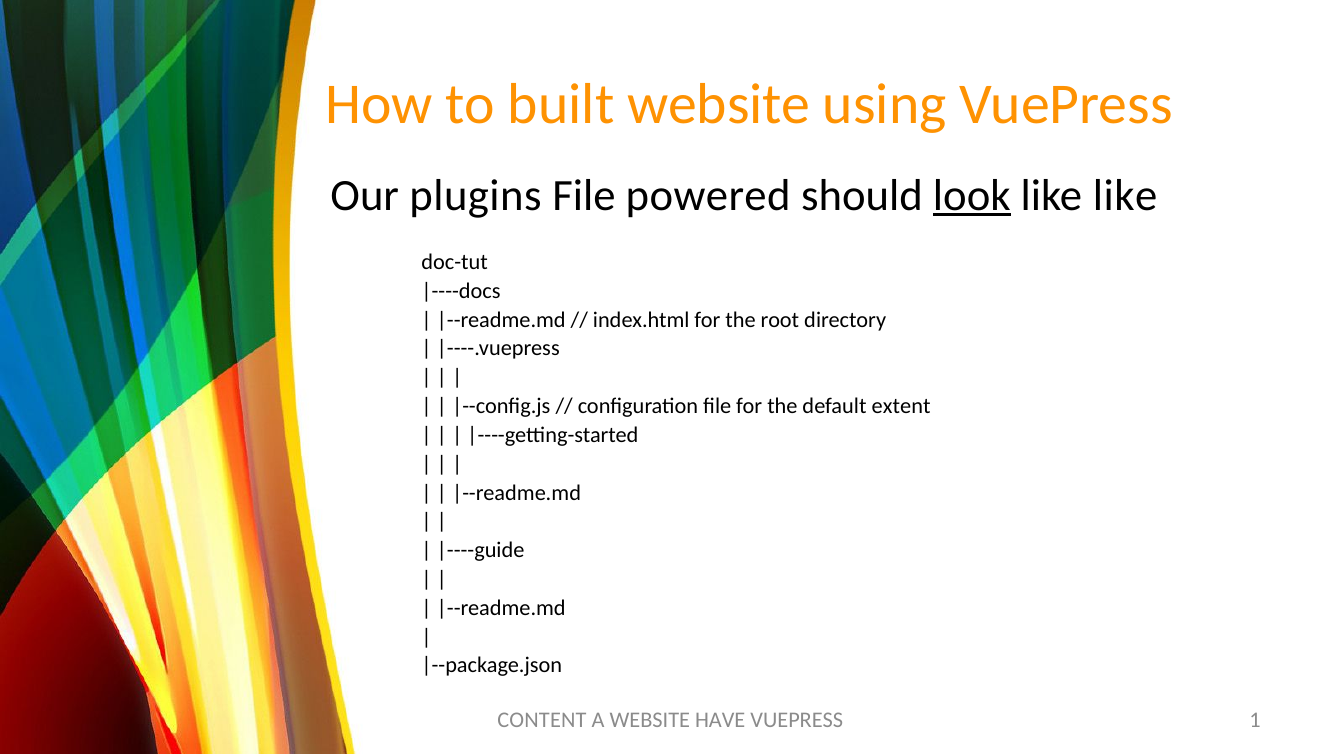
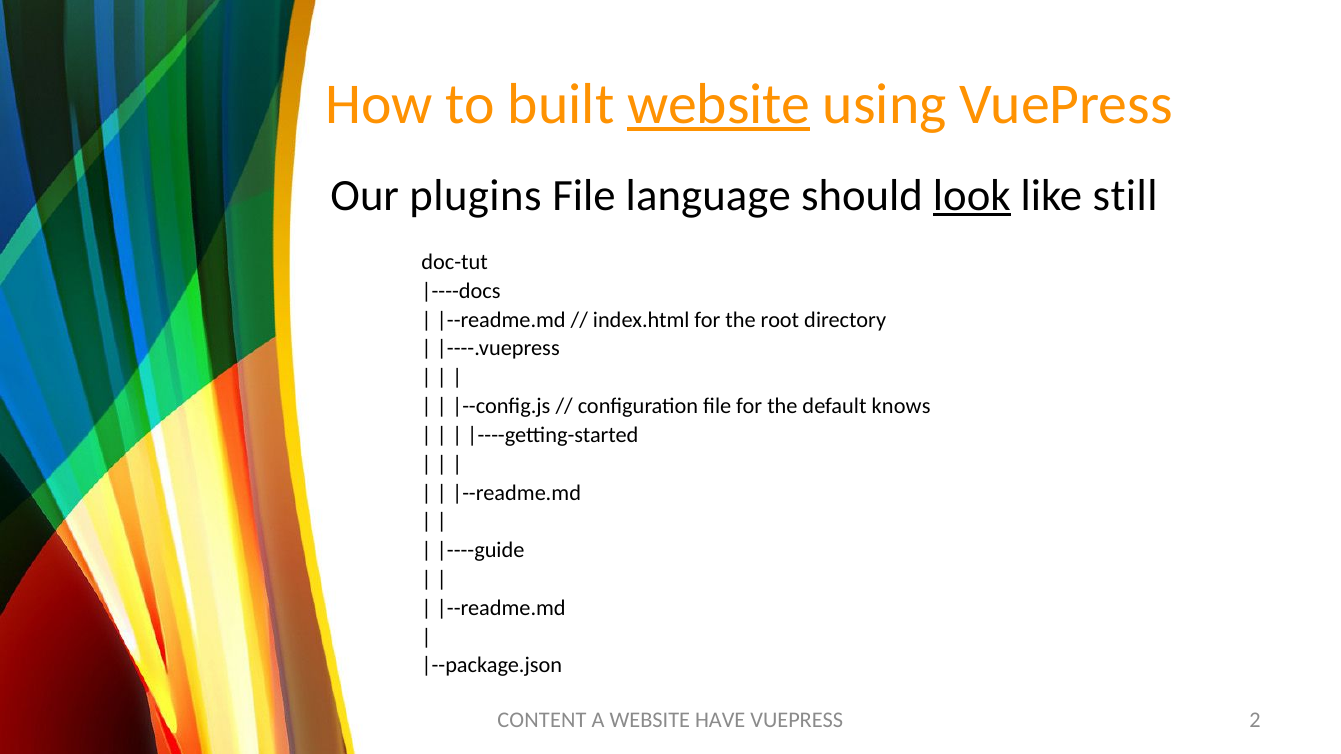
website at (719, 104) underline: none -> present
powered: powered -> language
like like: like -> still
extent: extent -> knows
1: 1 -> 2
